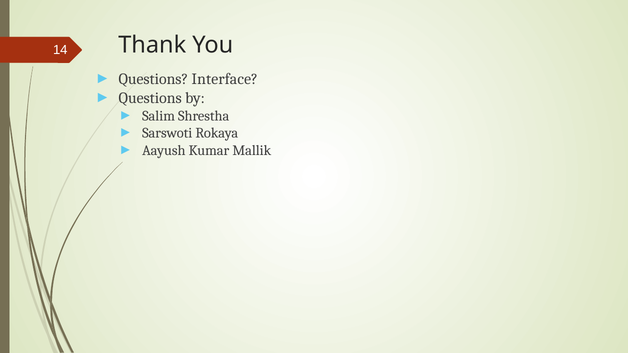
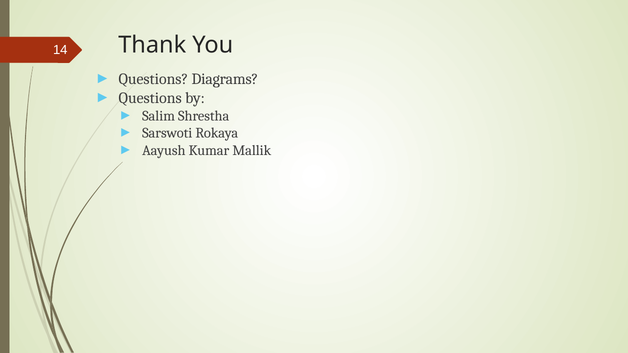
Interface: Interface -> Diagrams
